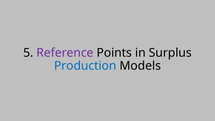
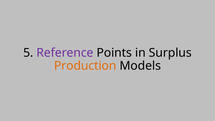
Production colour: blue -> orange
